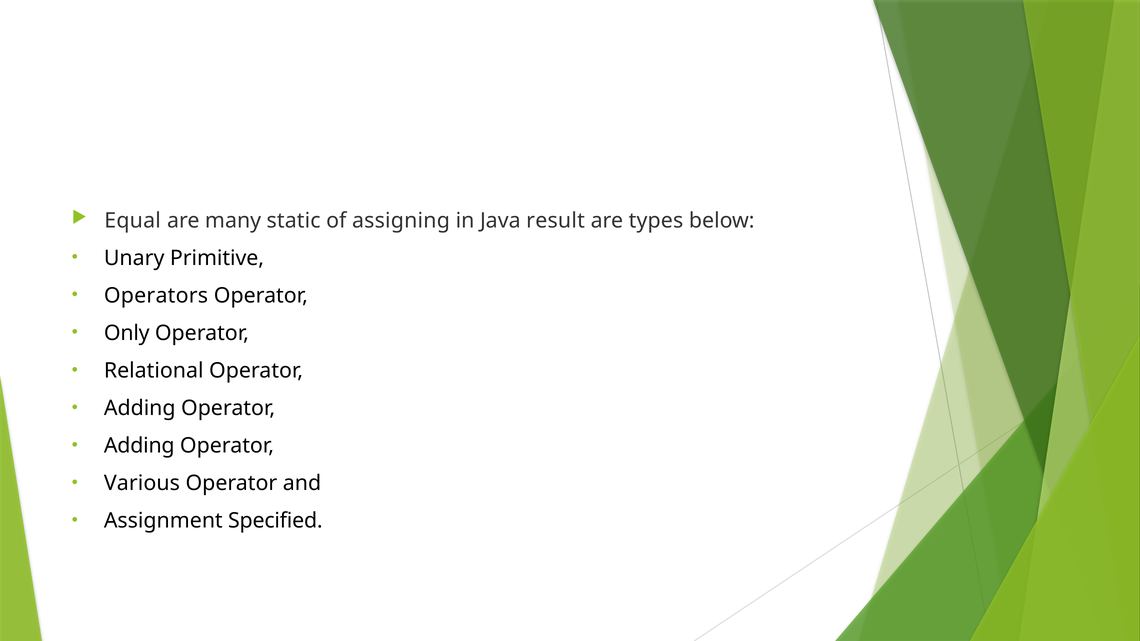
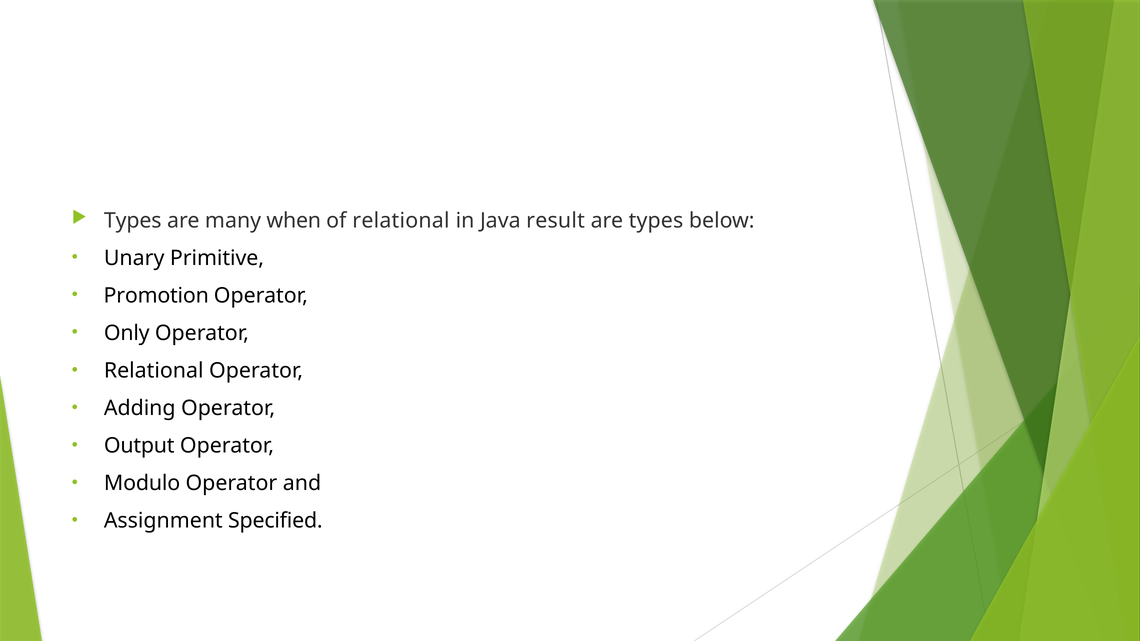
Equal at (133, 221): Equal -> Types
static: static -> when
of assigning: assigning -> relational
Operators: Operators -> Promotion
Adding at (139, 446): Adding -> Output
Various: Various -> Modulo
